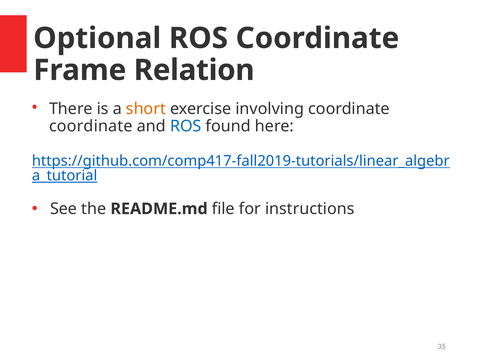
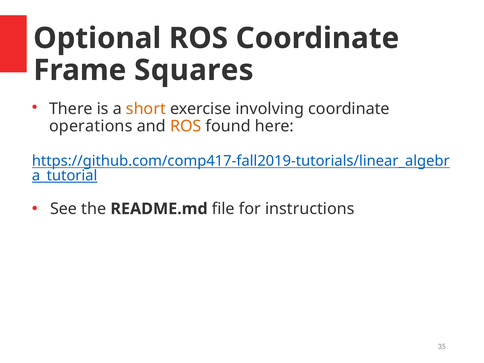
Relation: Relation -> Squares
coordinate at (91, 126): coordinate -> operations
ROS at (186, 126) colour: blue -> orange
